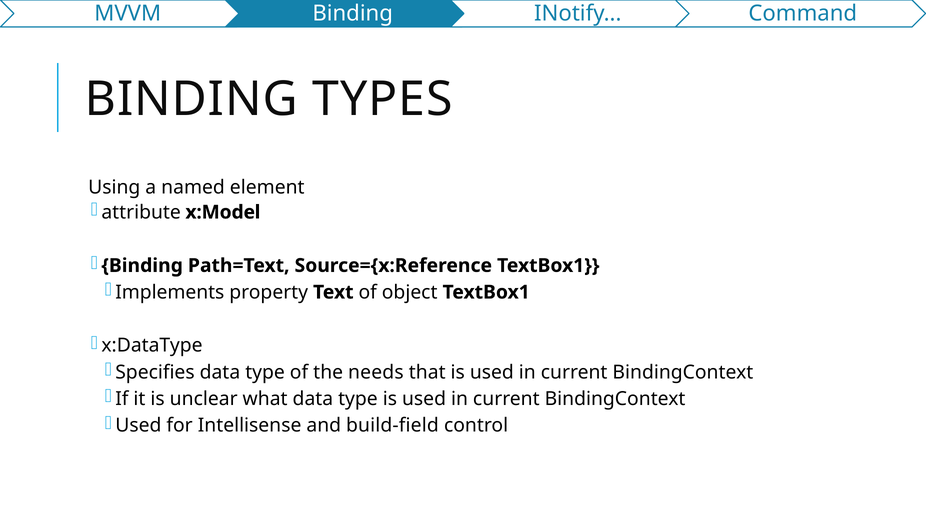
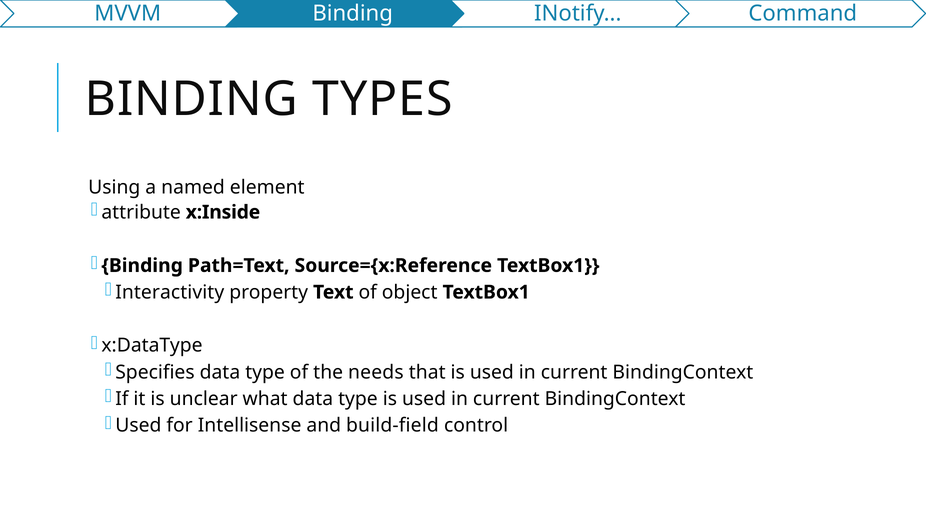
x:Model: x:Model -> x:Inside
Implements: Implements -> Interactivity
